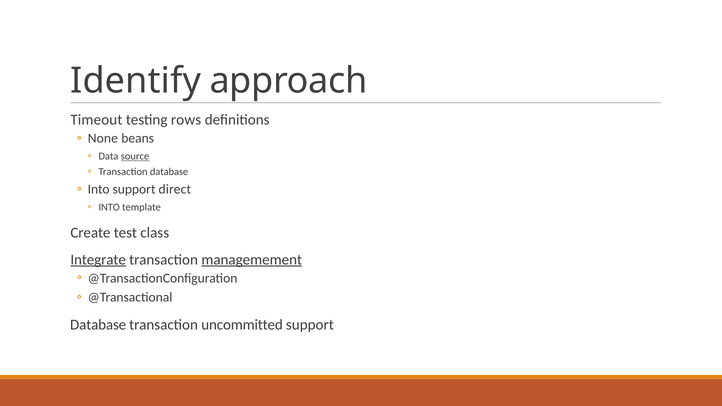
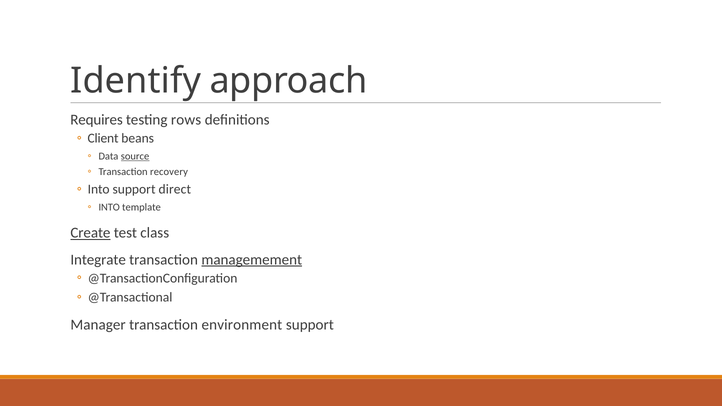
Timeout: Timeout -> Requires
None: None -> Client
Transaction database: database -> recovery
Create underline: none -> present
Integrate underline: present -> none
Database at (98, 325): Database -> Manager
uncommitted: uncommitted -> environment
